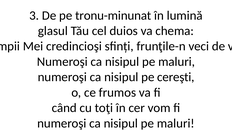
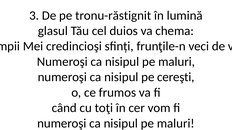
tronu-minunat: tronu-minunat -> tronu-răstignit
